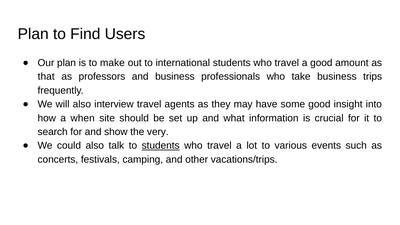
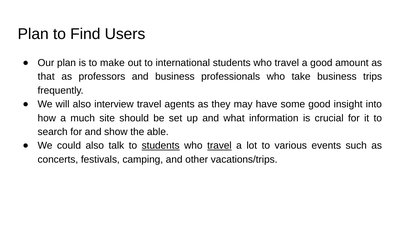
when: when -> much
very: very -> able
travel at (219, 146) underline: none -> present
